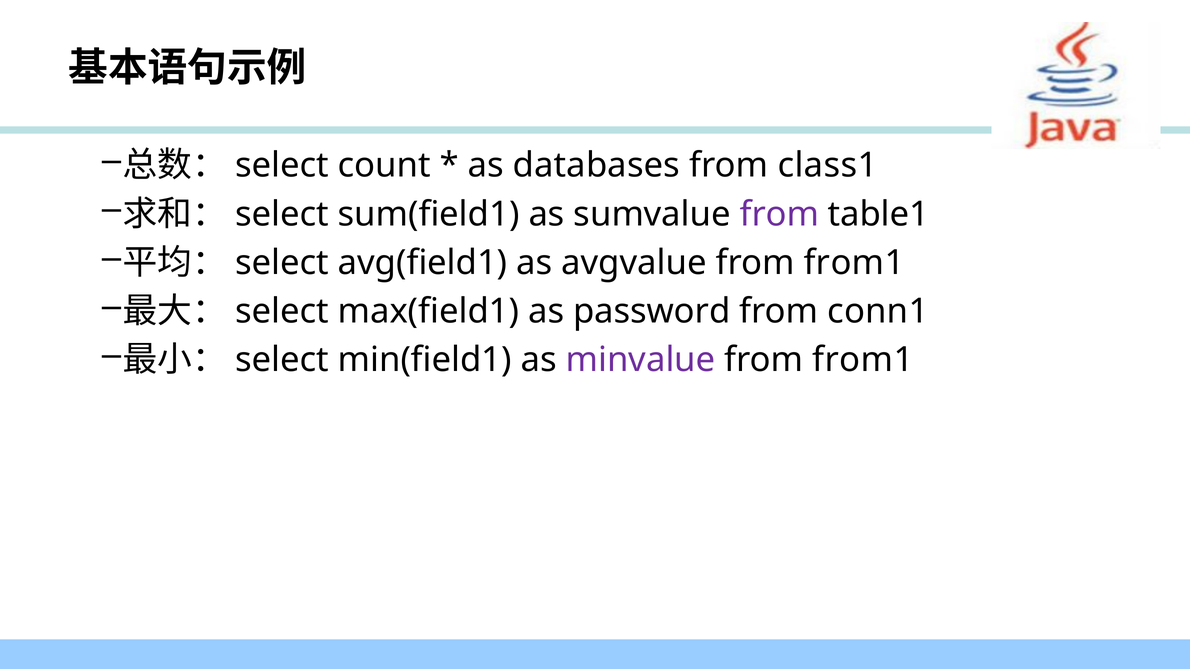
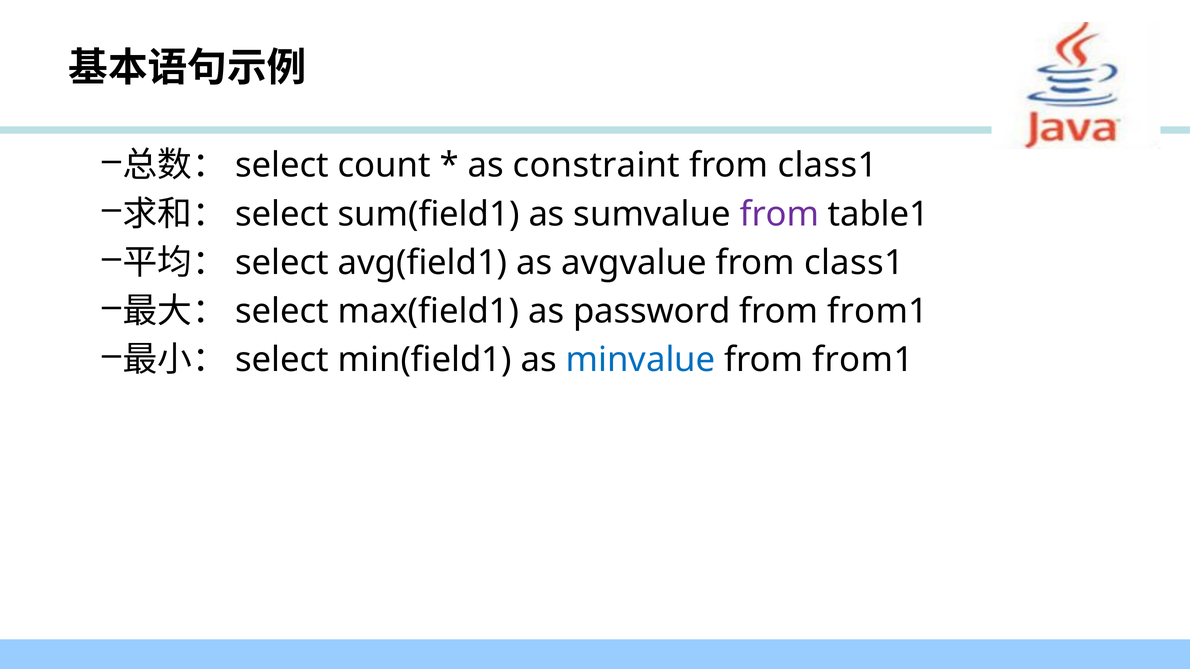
databases: databases -> constraint
avgvalue from from1: from1 -> class1
conn1 at (878, 311): conn1 -> from1
minvalue colour: purple -> blue
